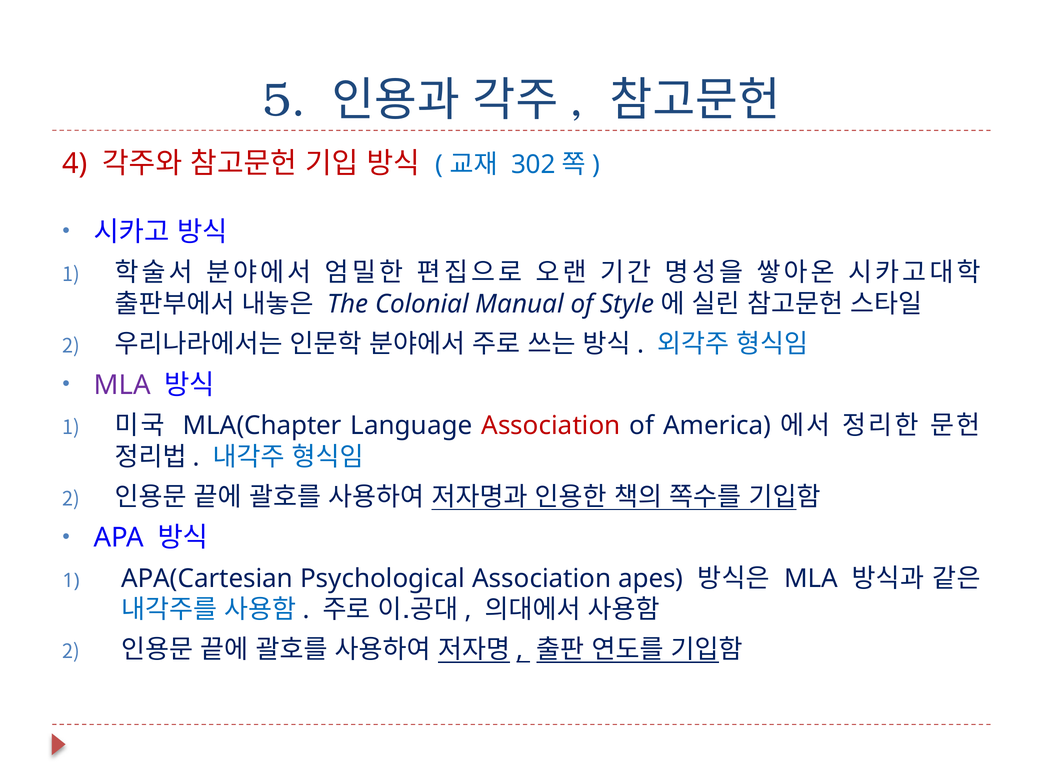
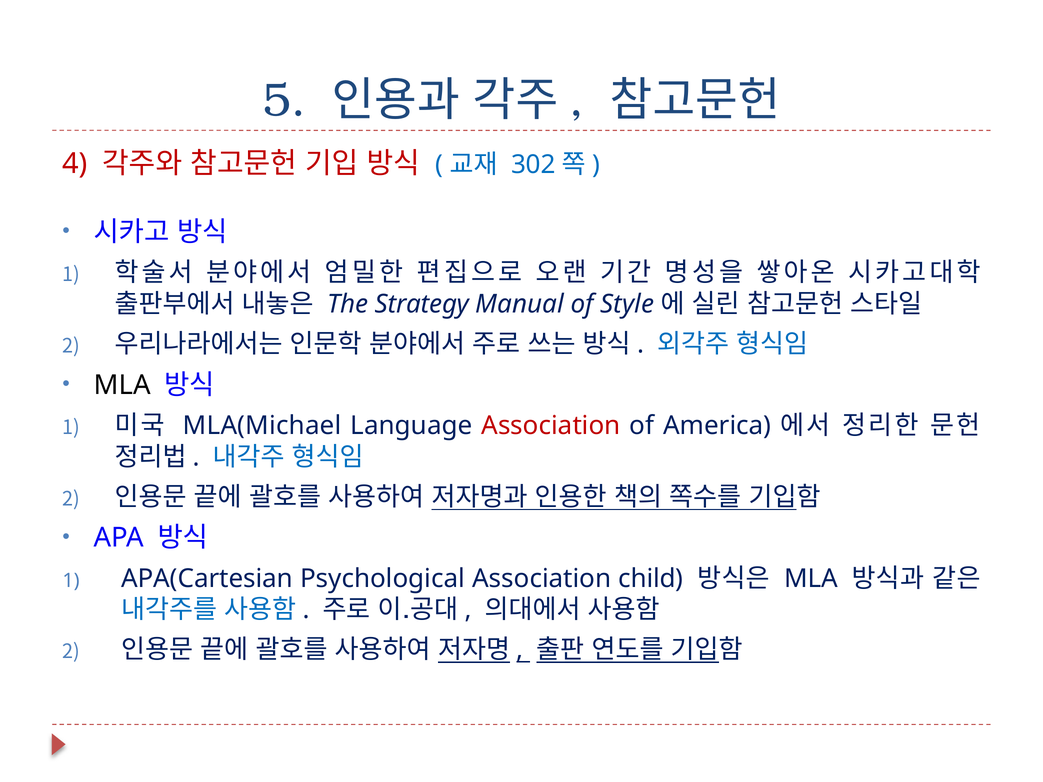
Colonial: Colonial -> Strategy
MLA at (122, 385) colour: purple -> black
MLA(Chapter: MLA(Chapter -> MLA(Michael
apes: apes -> child
